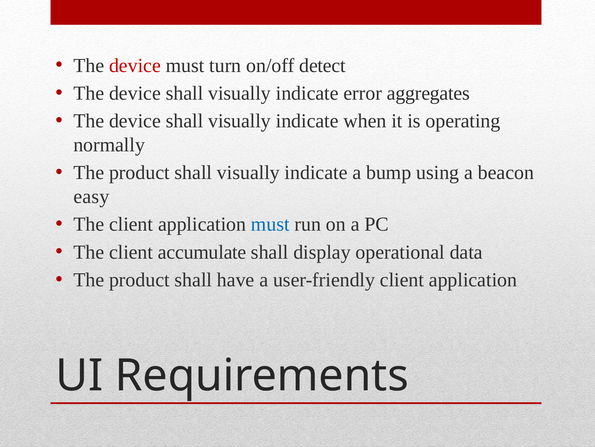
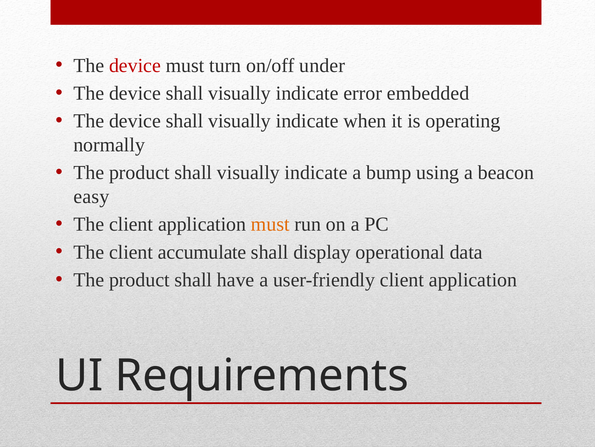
detect: detect -> under
aggregates: aggregates -> embedded
must at (270, 224) colour: blue -> orange
